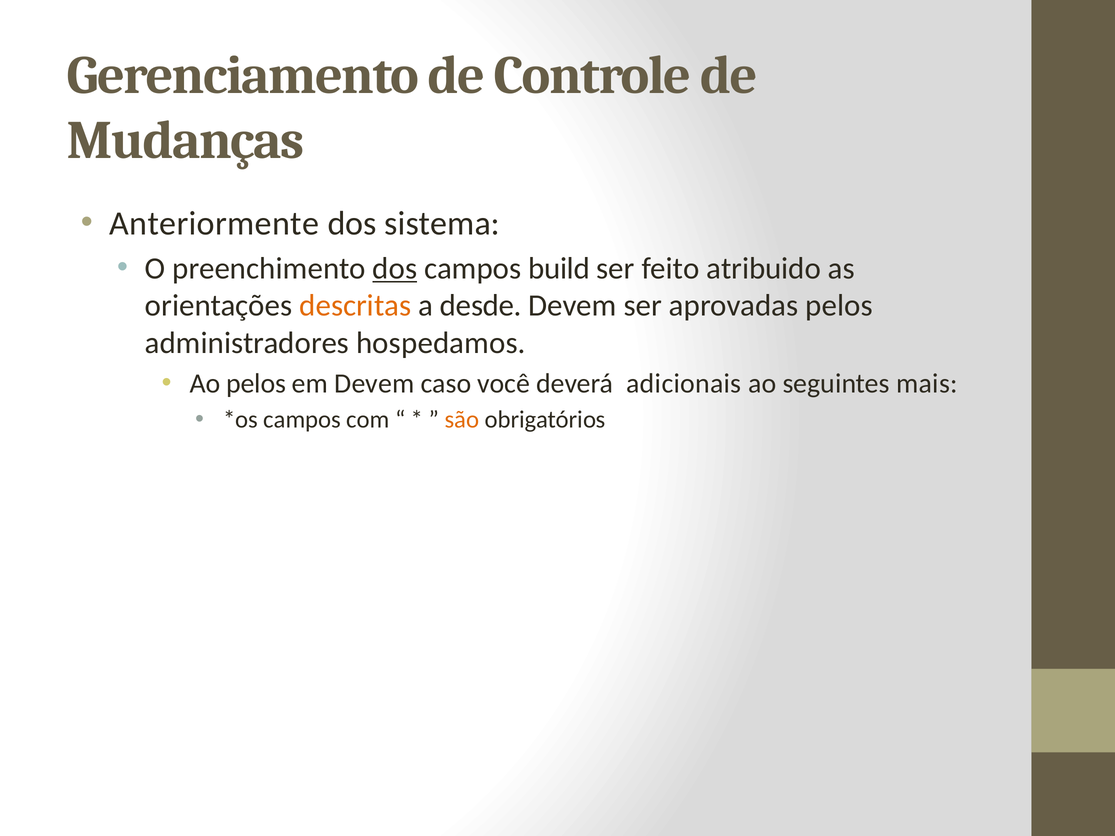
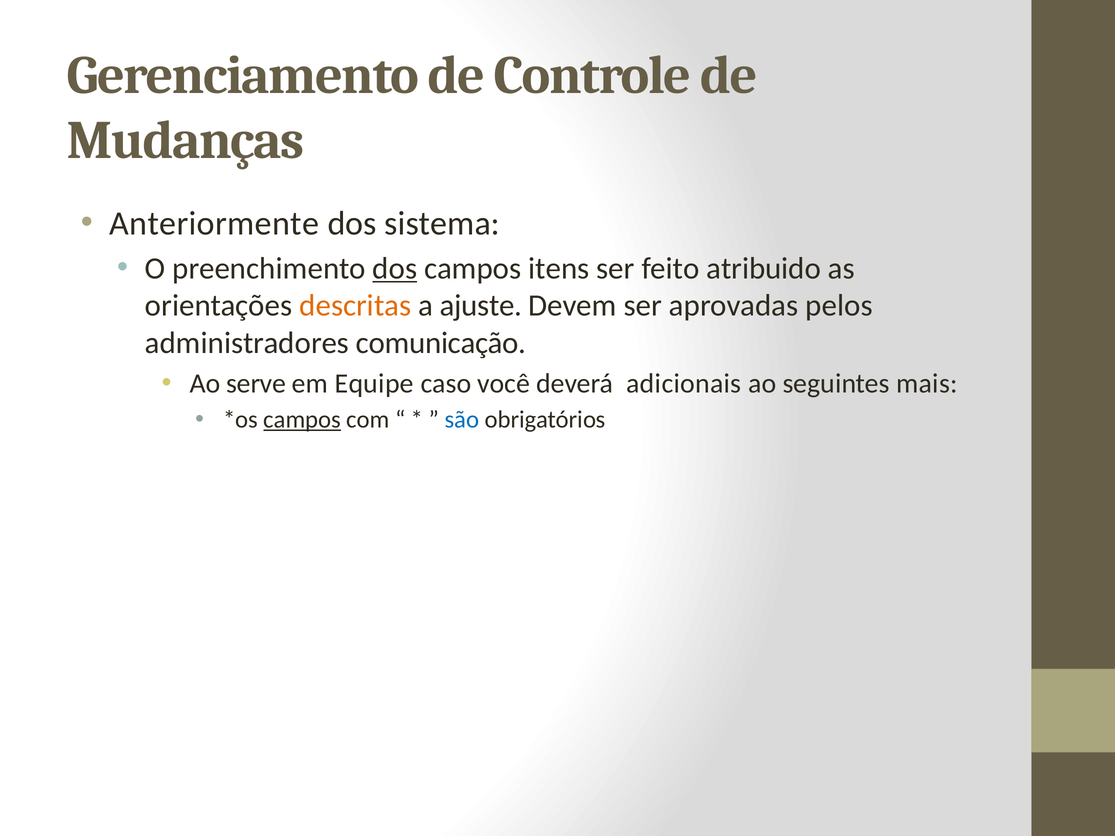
build: build -> itens
desde: desde -> ajuste
hospedamos: hospedamos -> comunicação
Ao pelos: pelos -> serve
em Devem: Devem -> Equipe
campos at (302, 420) underline: none -> present
são colour: orange -> blue
